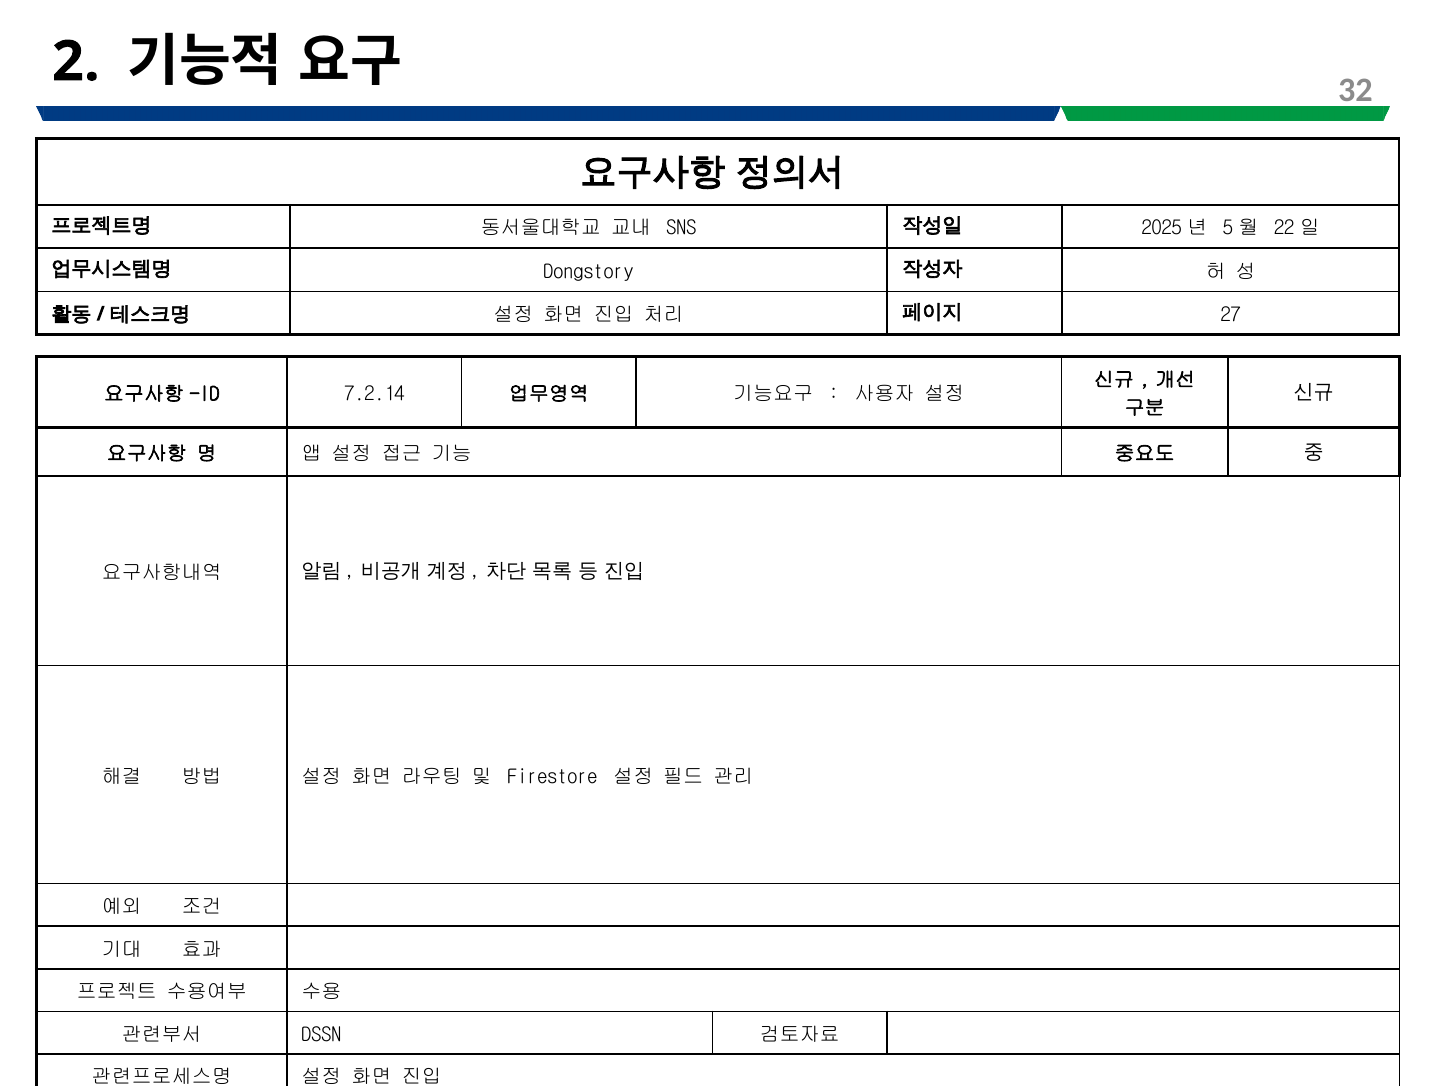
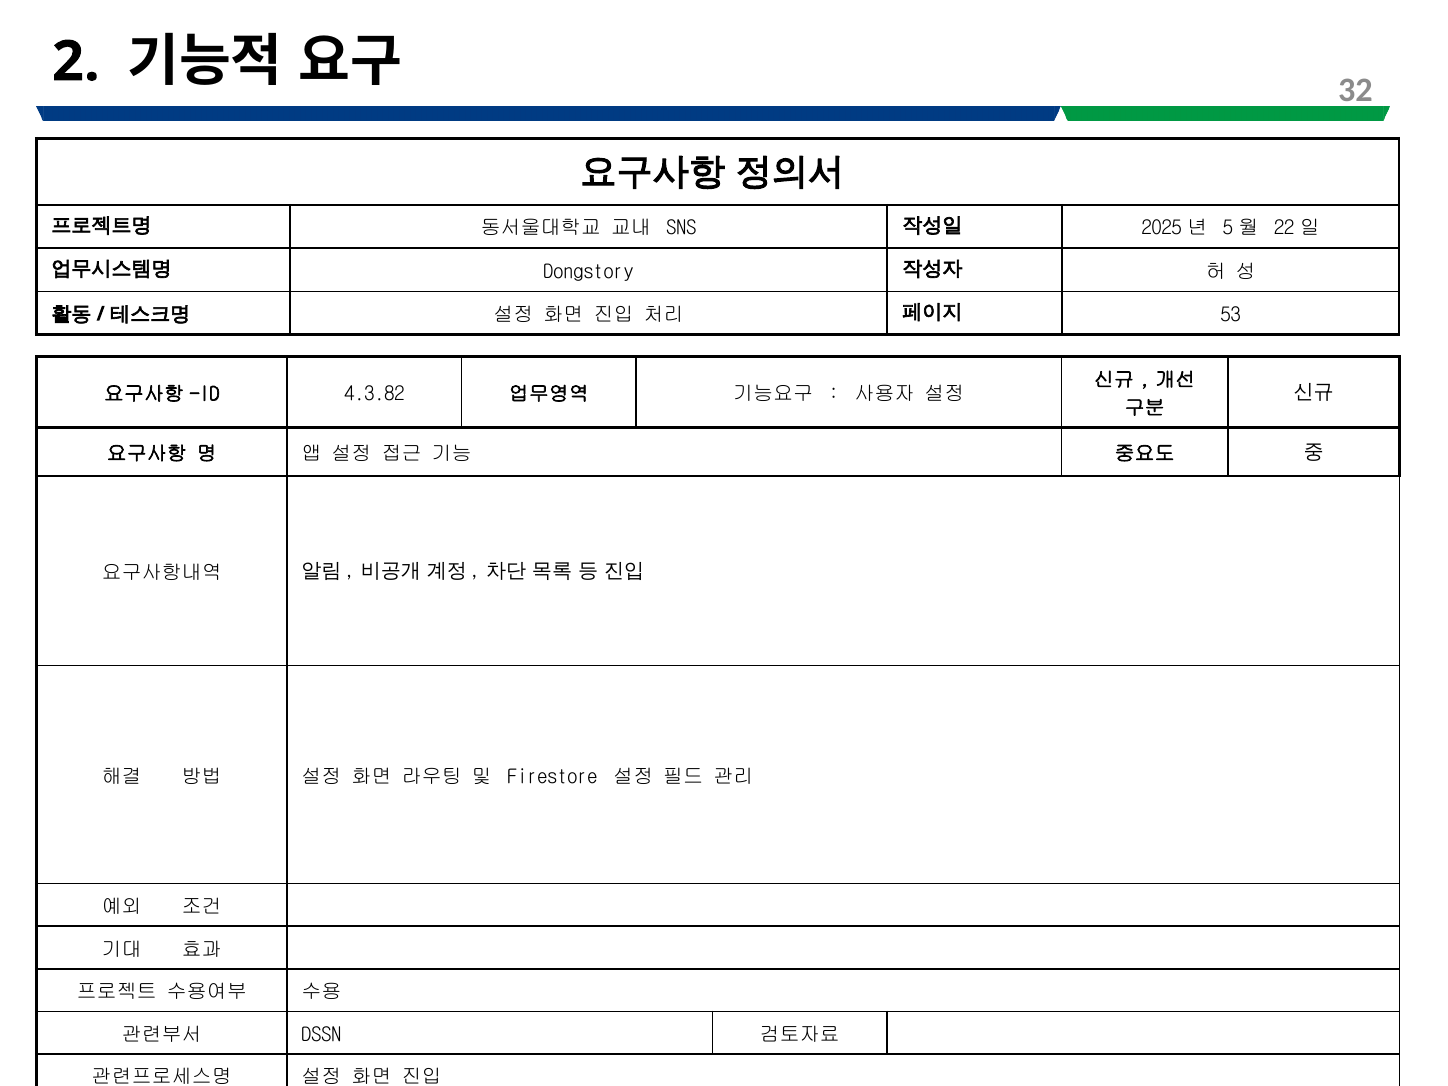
27: 27 -> 53
7.2.14: 7.2.14 -> 4.3.82
